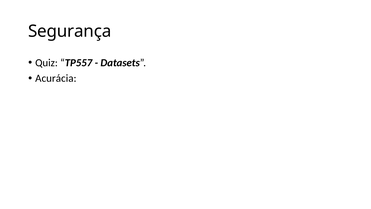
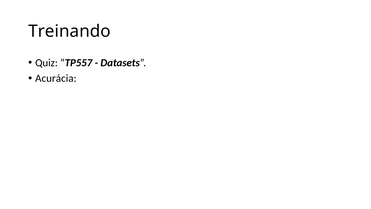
Segurança: Segurança -> Treinando
